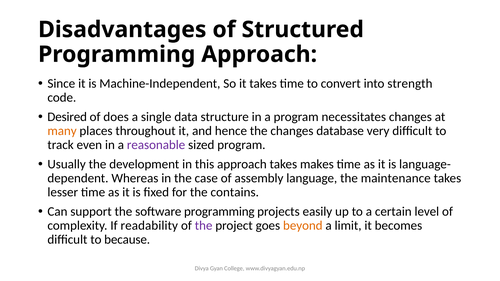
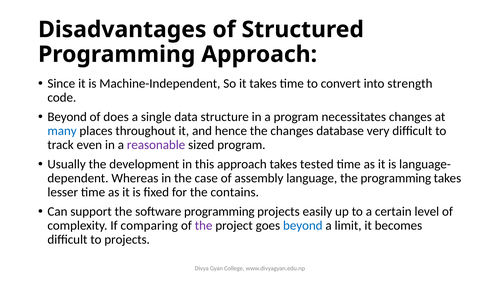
Desired at (67, 117): Desired -> Beyond
many colour: orange -> blue
makes: makes -> tested
the maintenance: maintenance -> programming
readability: readability -> comparing
beyond at (303, 226) colour: orange -> blue
to because: because -> projects
